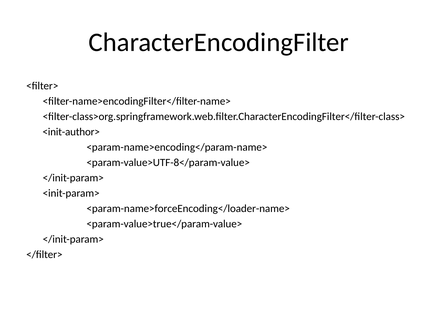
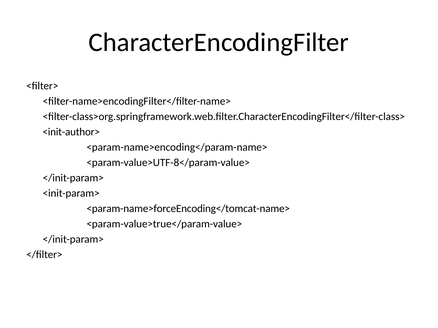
<param-name>forceEncoding</loader-name>: <param-name>forceEncoding</loader-name> -> <param-name>forceEncoding</tomcat-name>
